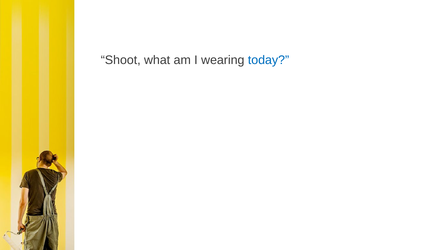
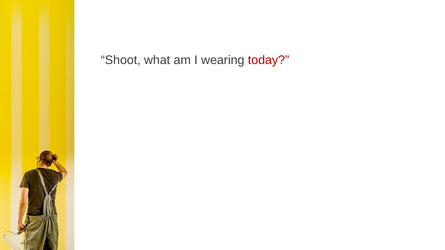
today colour: blue -> red
